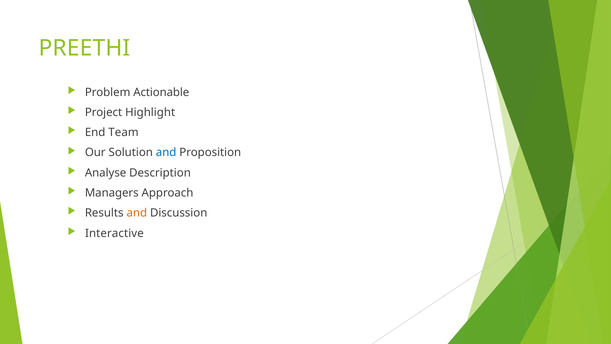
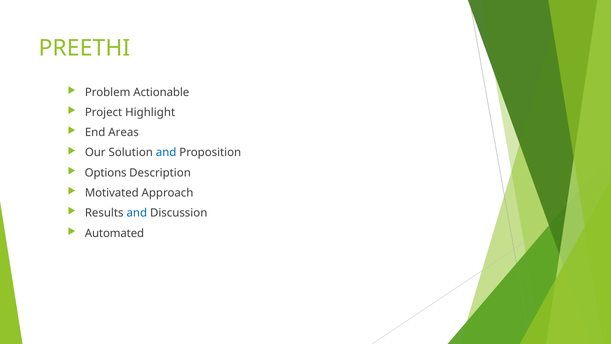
Team: Team -> Areas
Analyse: Analyse -> Options
Managers: Managers -> Motivated
and at (137, 213) colour: orange -> blue
Interactive: Interactive -> Automated
